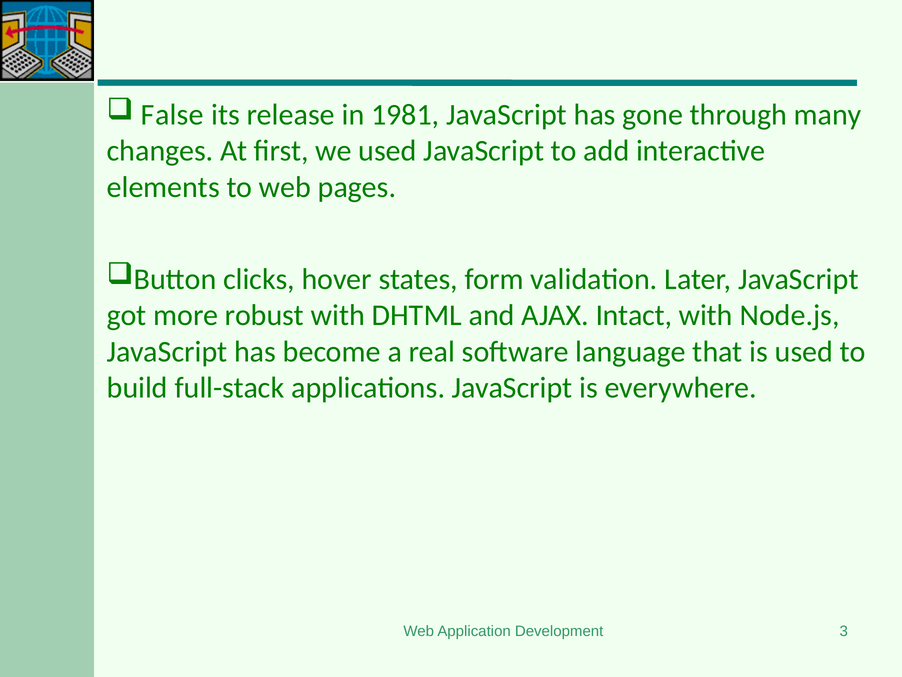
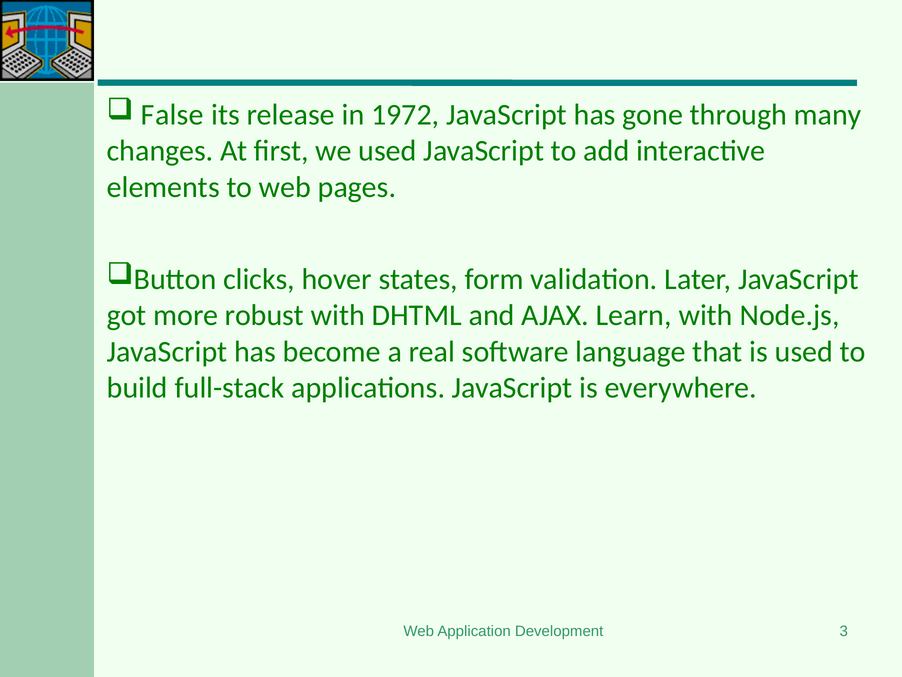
1981: 1981 -> 1972
Intact: Intact -> Learn
